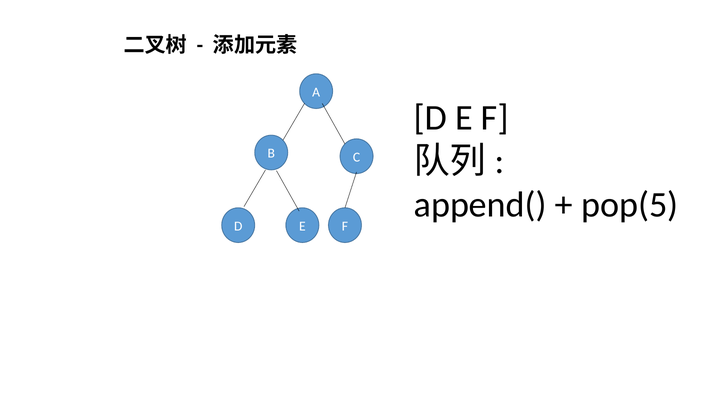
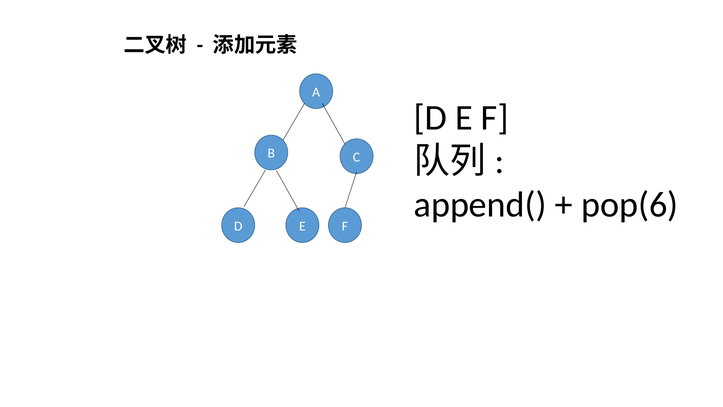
pop(5: pop(5 -> pop(6
